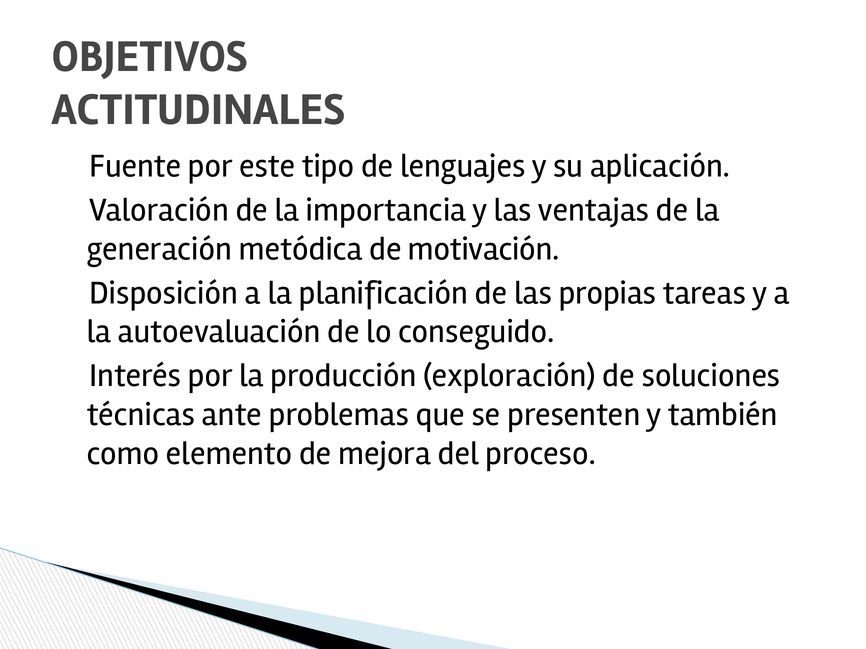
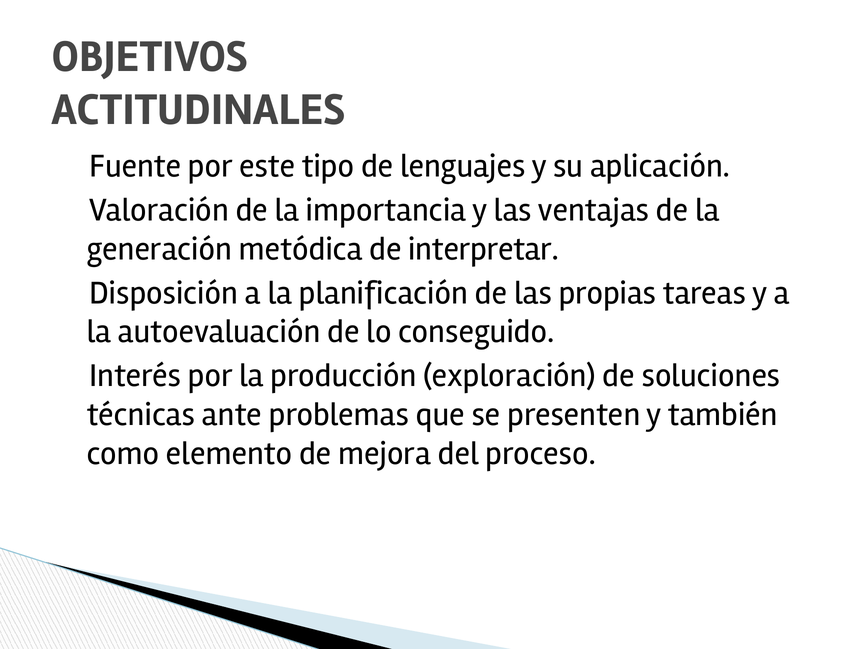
motivación: motivación -> interpretar
